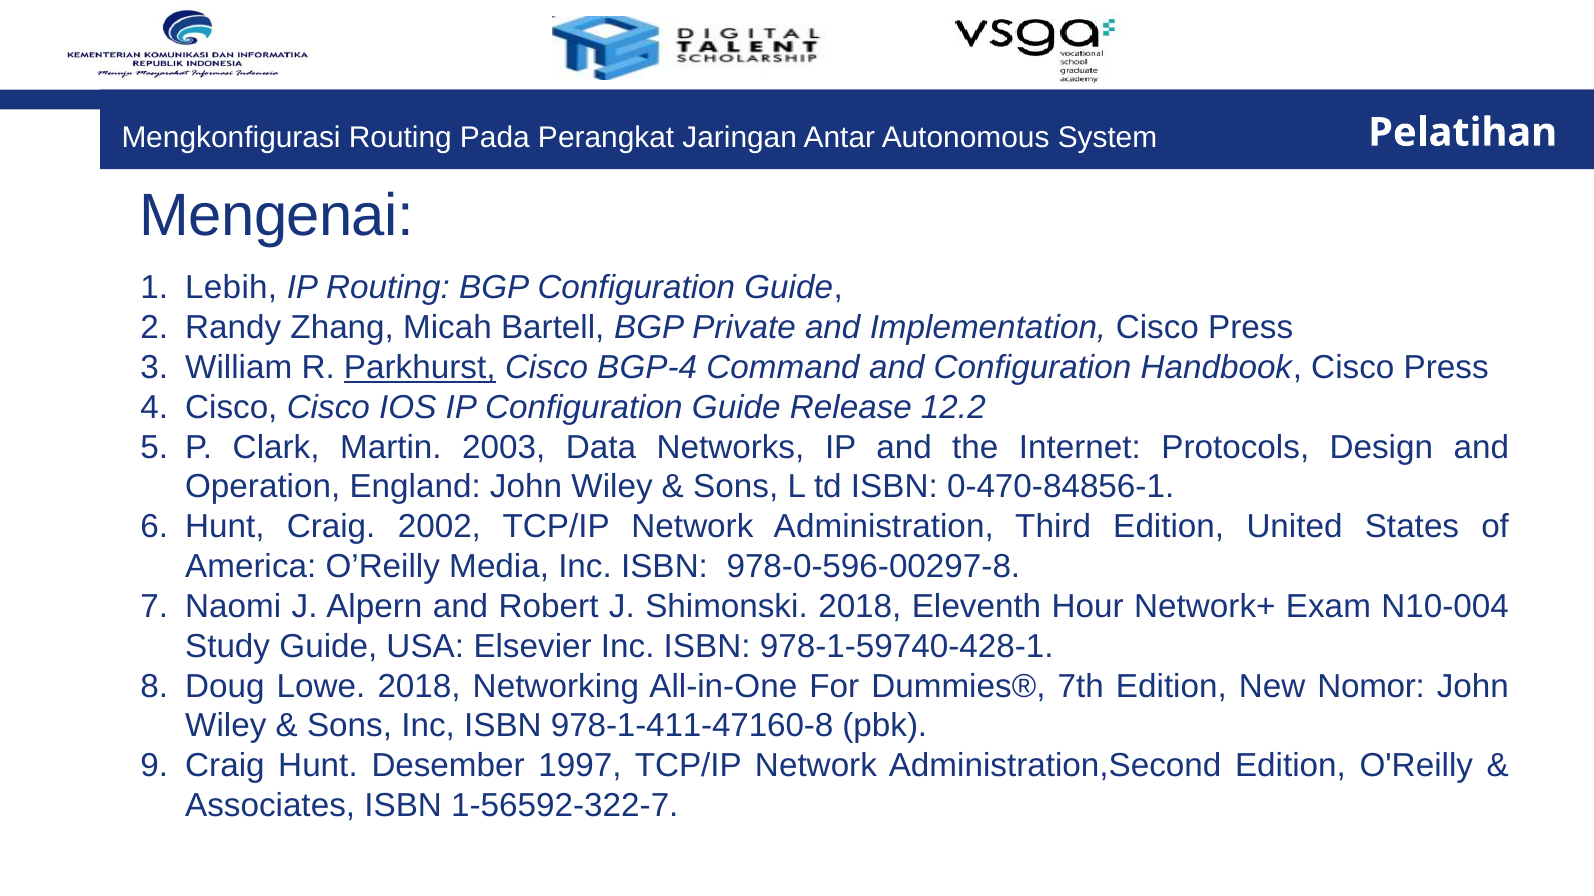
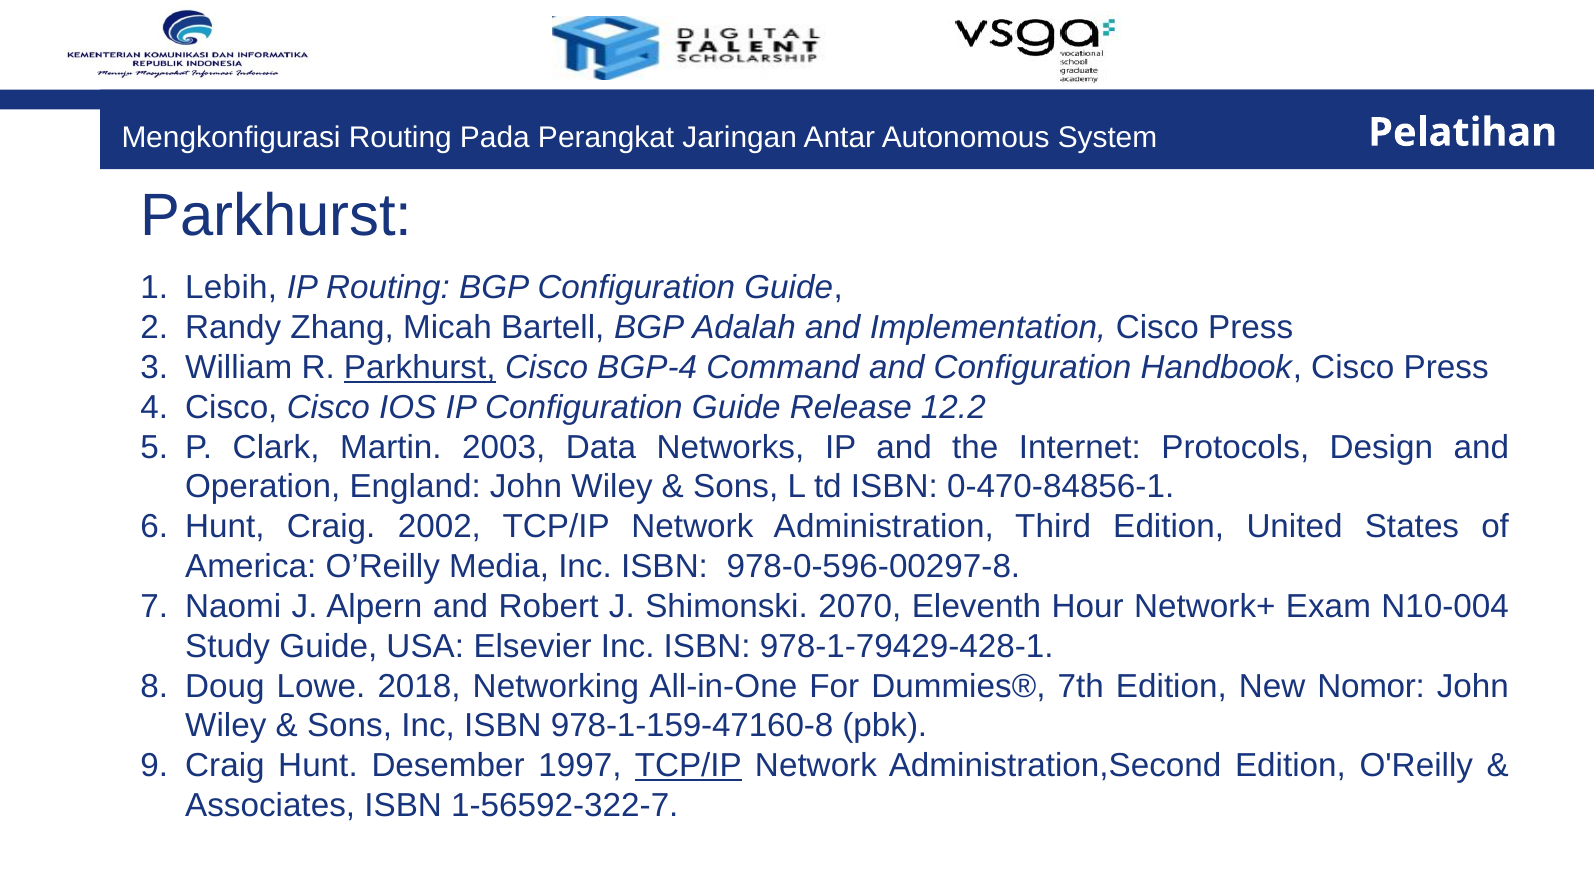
Mengenai at (277, 216): Mengenai -> Parkhurst
Private: Private -> Adalah
Shimonski 2018: 2018 -> 2070
978-1-59740-428-1: 978-1-59740-428-1 -> 978-1-79429-428-1
978-1-411-47160-8: 978-1-411-47160-8 -> 978-1-159-47160-8
TCP/IP at (688, 766) underline: none -> present
